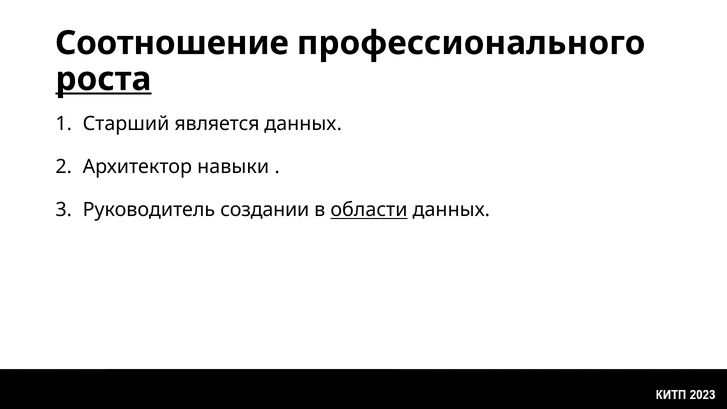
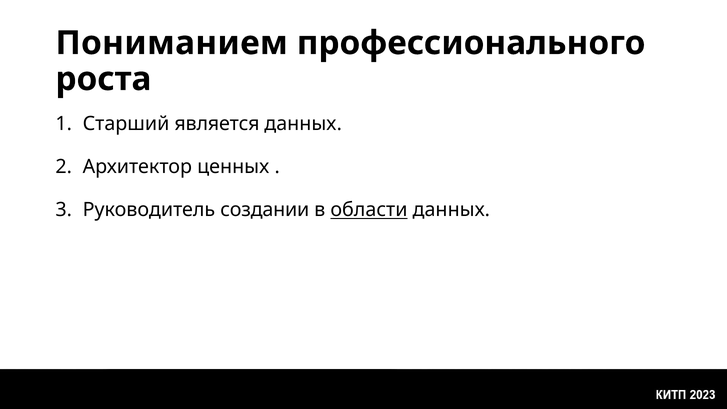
Соотношение: Соотношение -> Пониманием
роста underline: present -> none
навыки: навыки -> ценных
